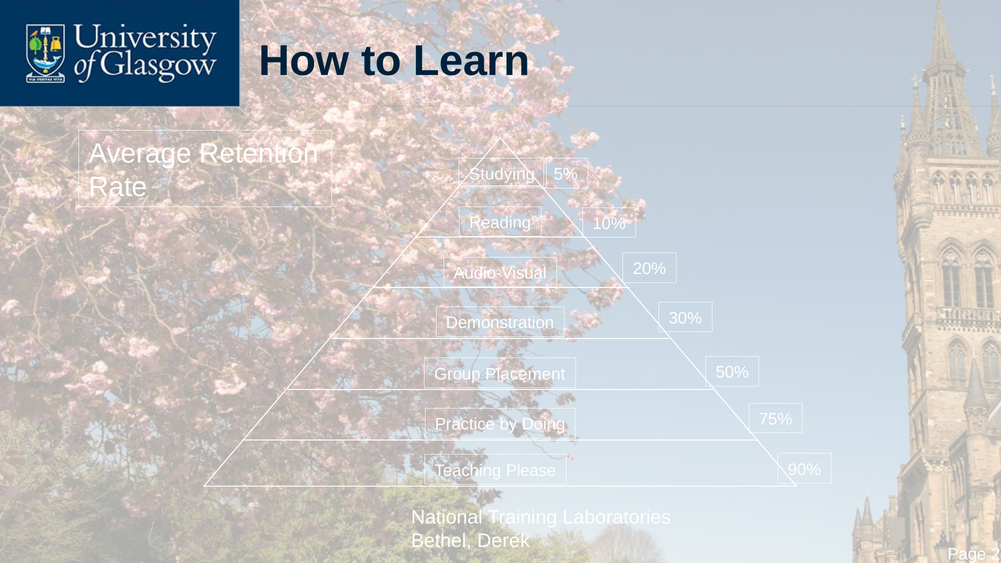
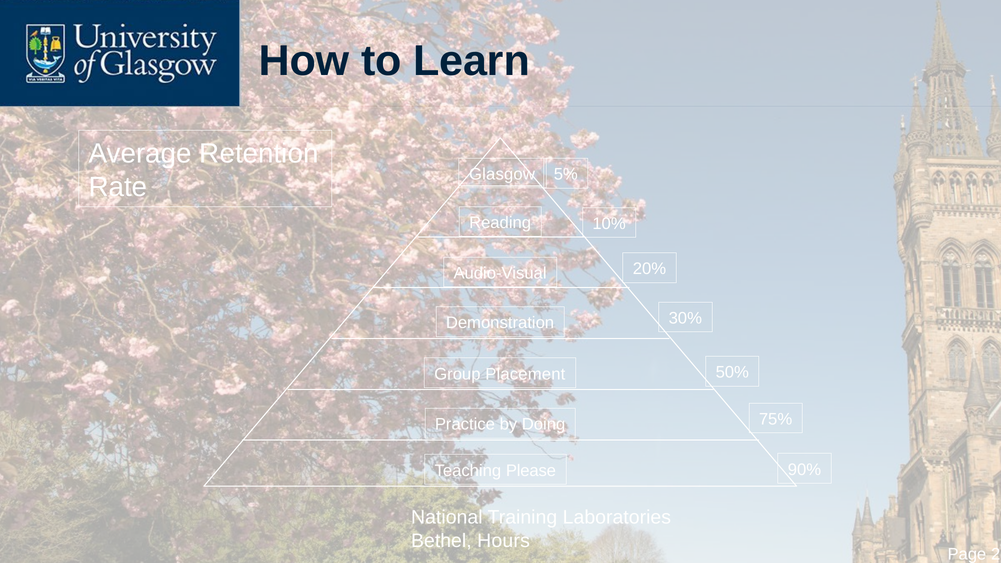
Studying: Studying -> Glasgow
Derek: Derek -> Hours
